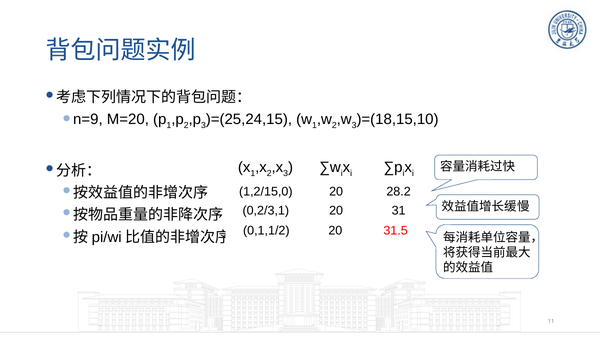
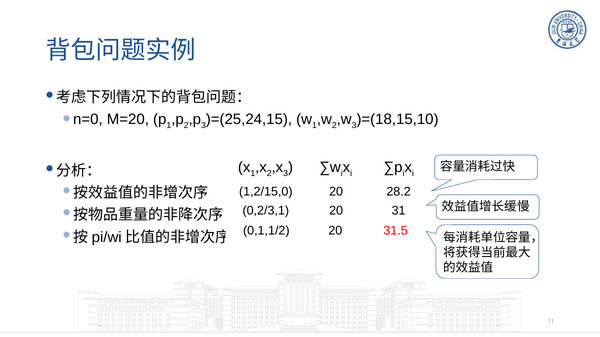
n=9: n=9 -> n=0
